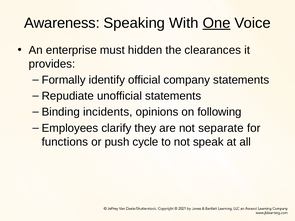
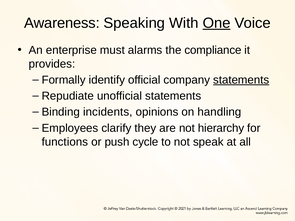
hidden: hidden -> alarms
clearances: clearances -> compliance
statements at (241, 80) underline: none -> present
following: following -> handling
separate: separate -> hierarchy
